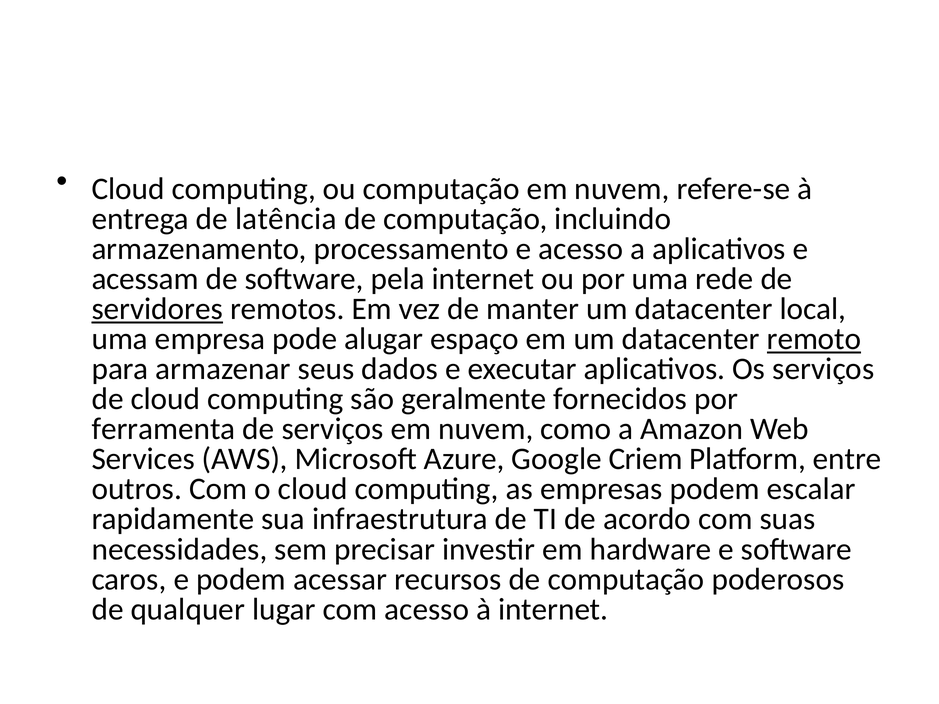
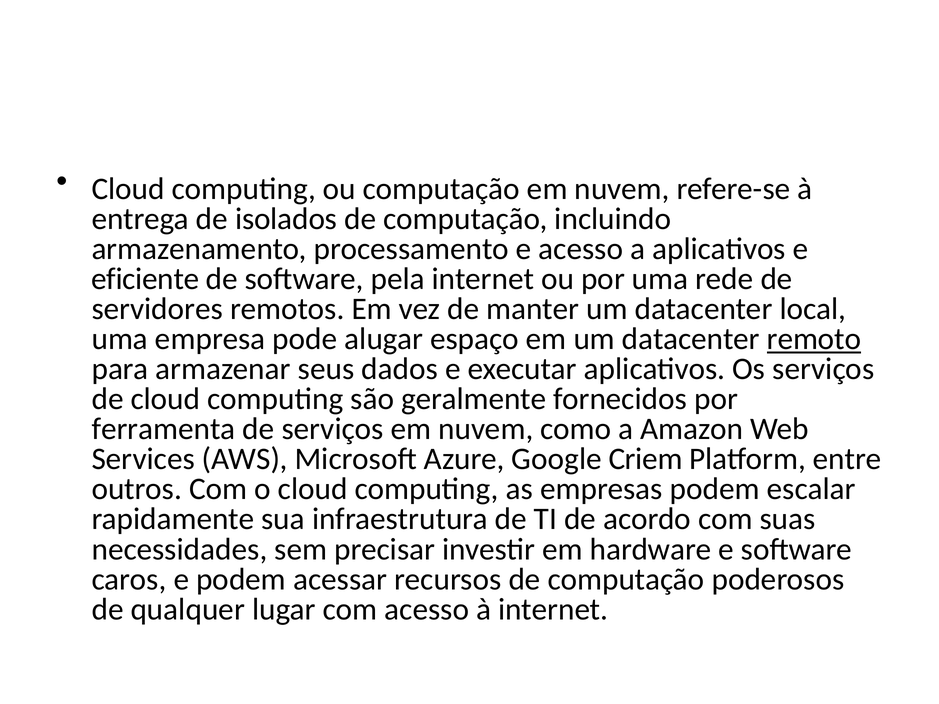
latência: latência -> isolados
acessam: acessam -> eficiente
servidores underline: present -> none
